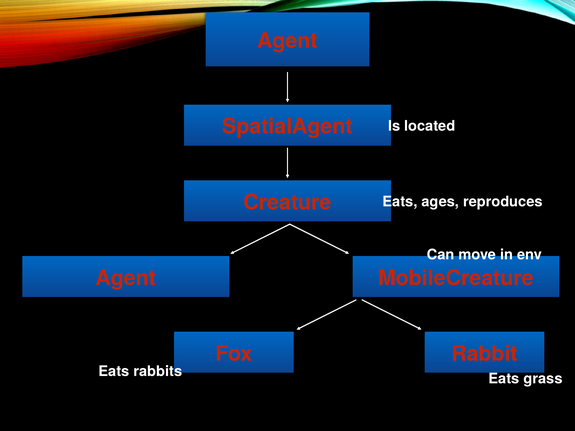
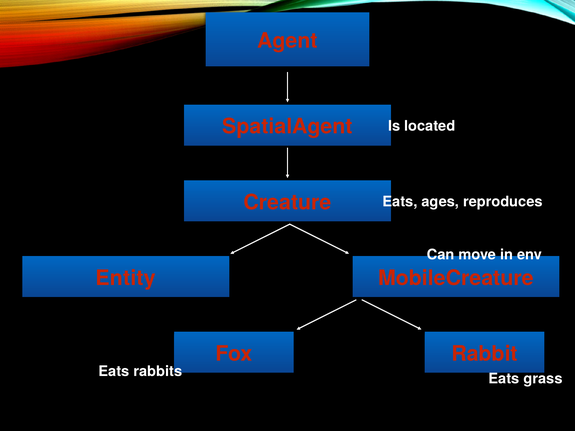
Agent at (126, 278): Agent -> Entity
